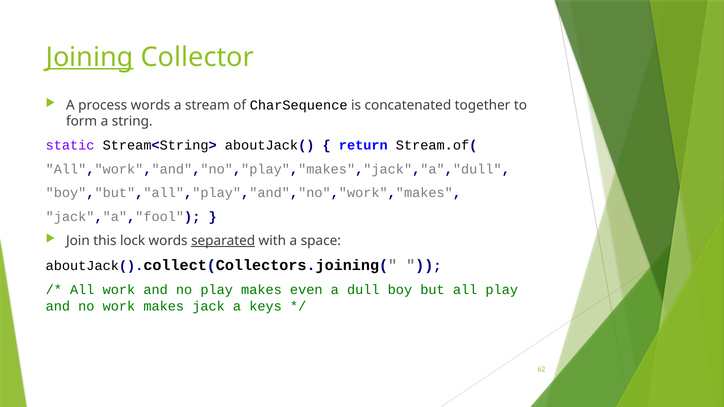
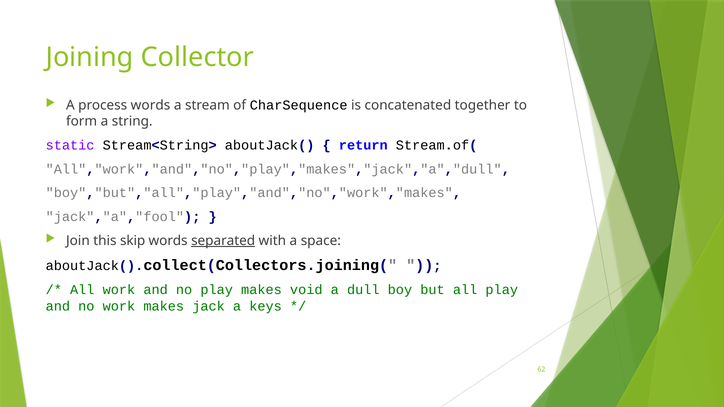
Joining underline: present -> none
lock: lock -> skip
even: even -> void
